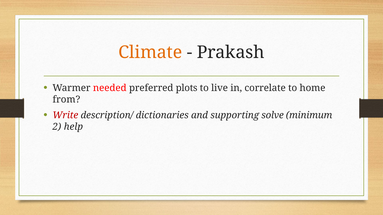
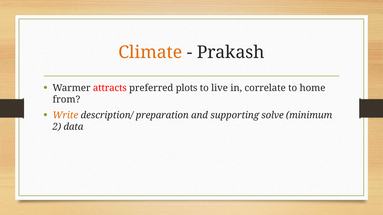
needed: needed -> attracts
Write colour: red -> orange
dictionaries: dictionaries -> preparation
help: help -> data
